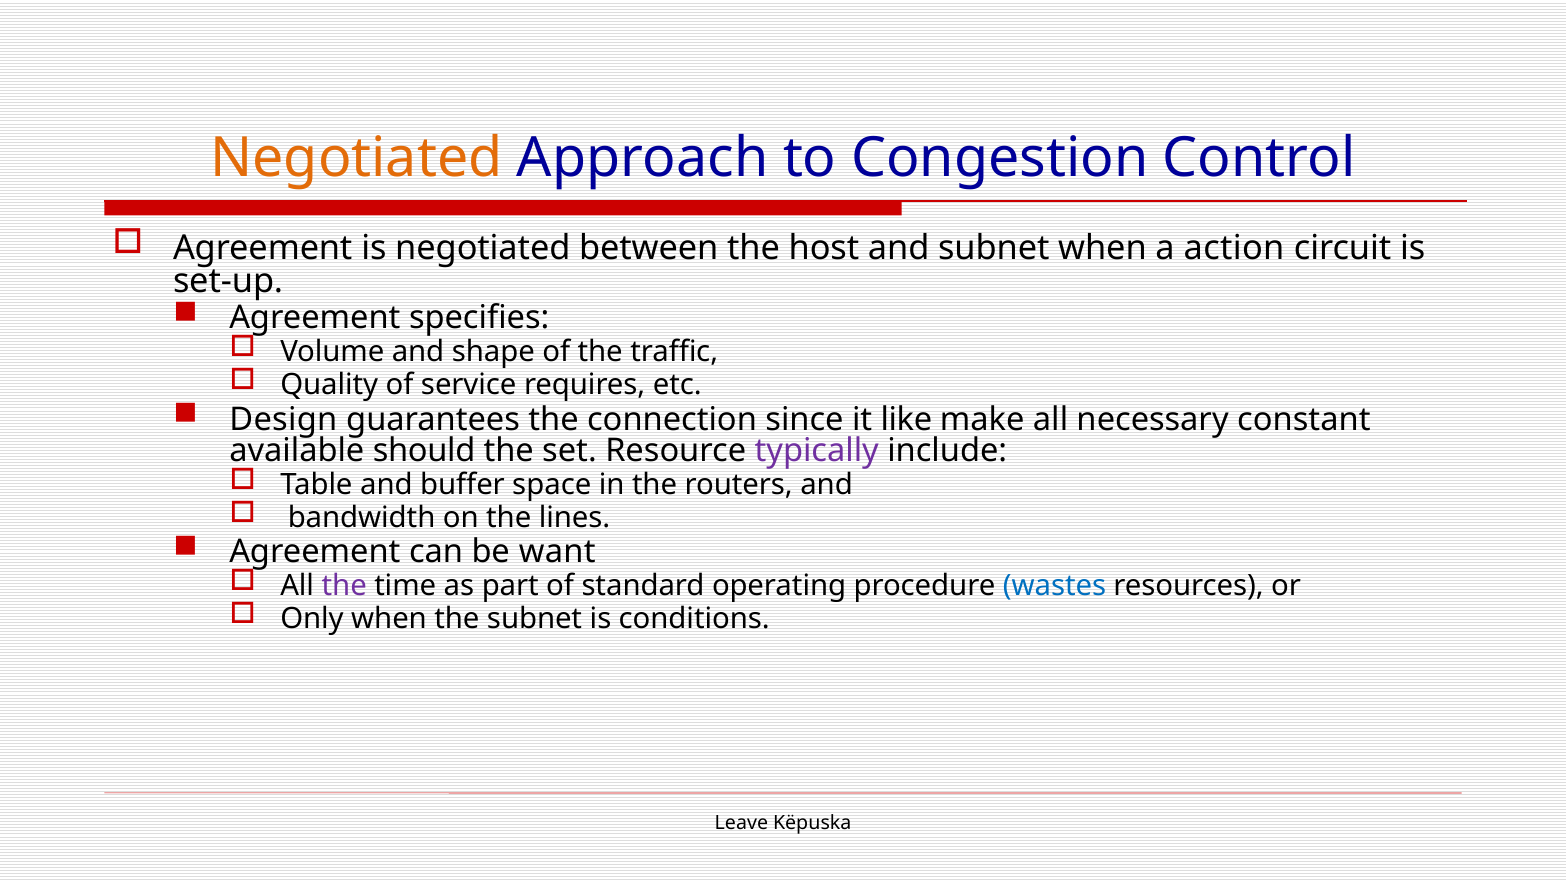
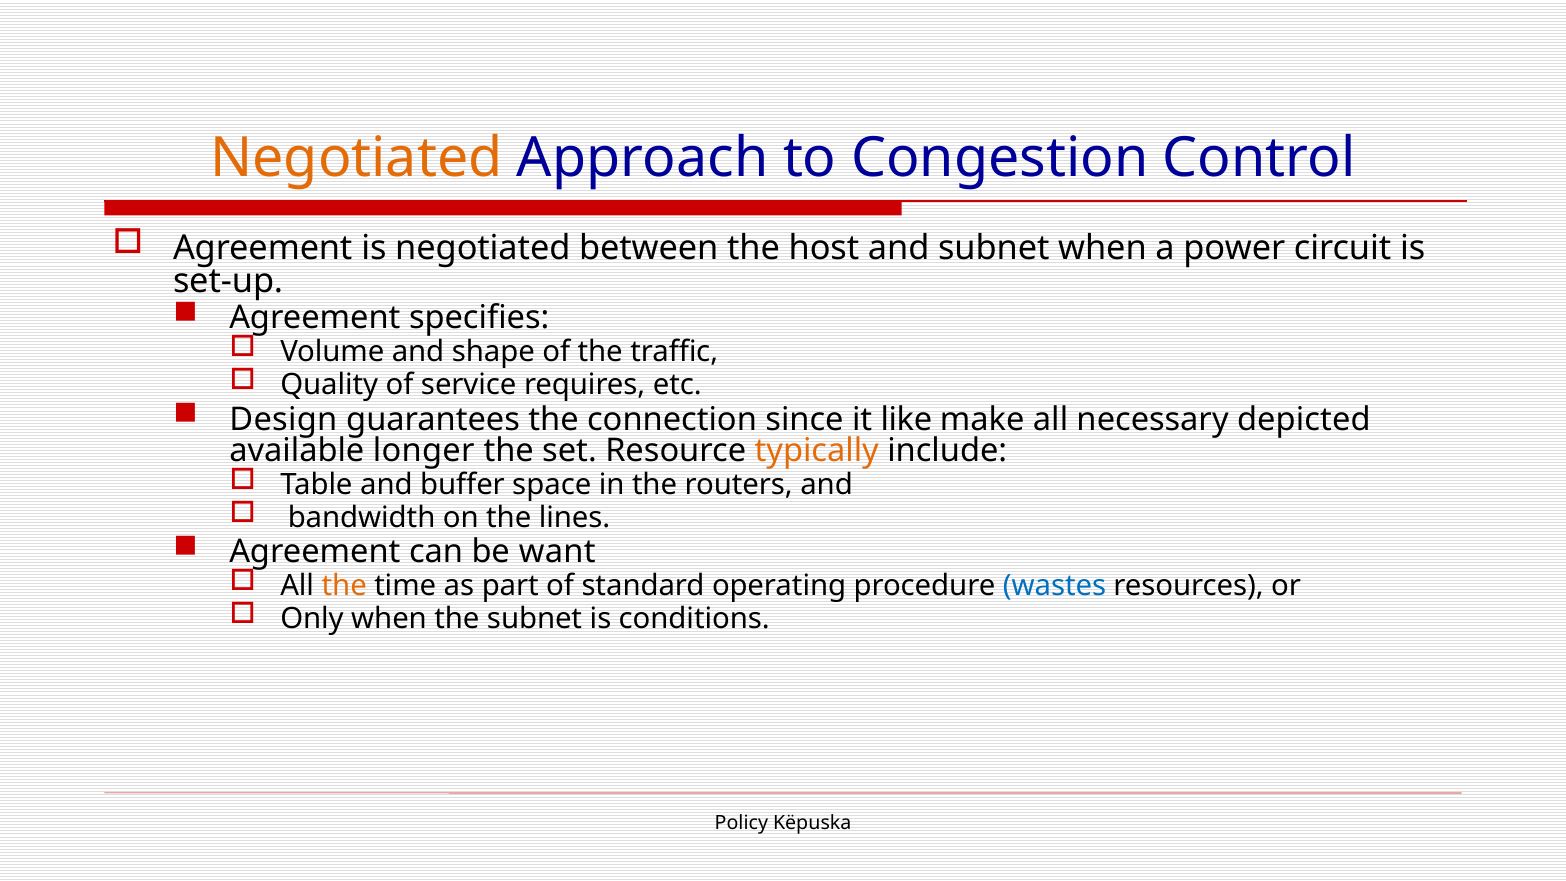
action: action -> power
constant: constant -> depicted
should: should -> longer
typically colour: purple -> orange
the at (344, 586) colour: purple -> orange
Leave: Leave -> Policy
